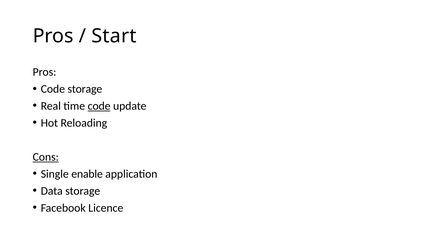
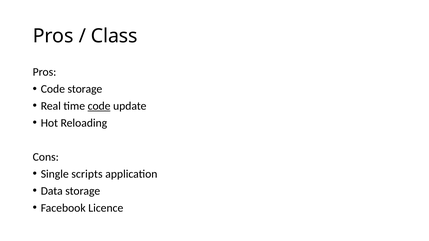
Start: Start -> Class
Cons underline: present -> none
enable: enable -> scripts
